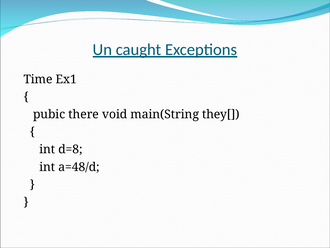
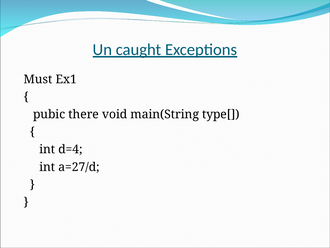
Time: Time -> Must
they[: they[ -> type[
d=8: d=8 -> d=4
a=48/d: a=48/d -> a=27/d
